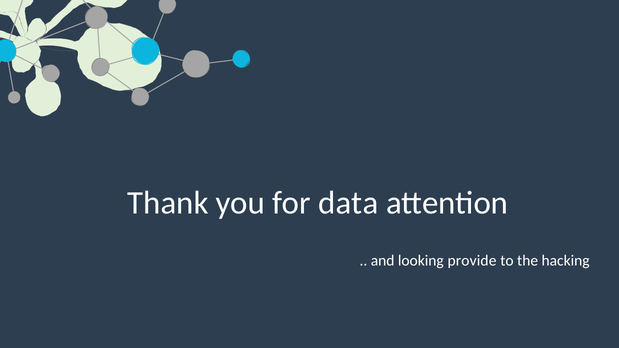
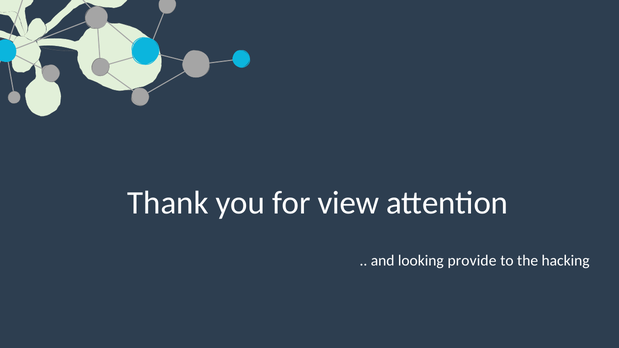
data: data -> view
